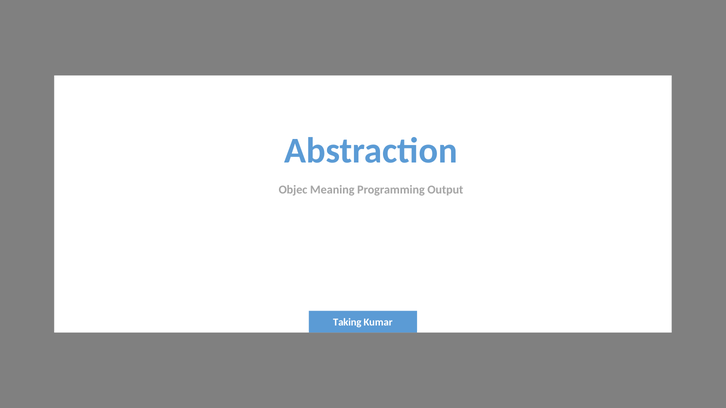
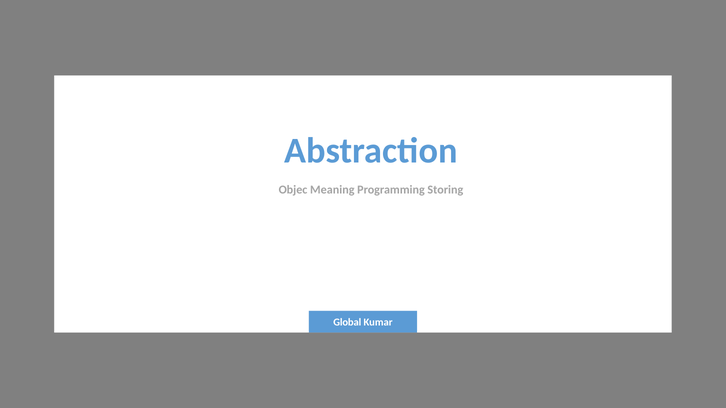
Output: Output -> Storing
Taking: Taking -> Global
